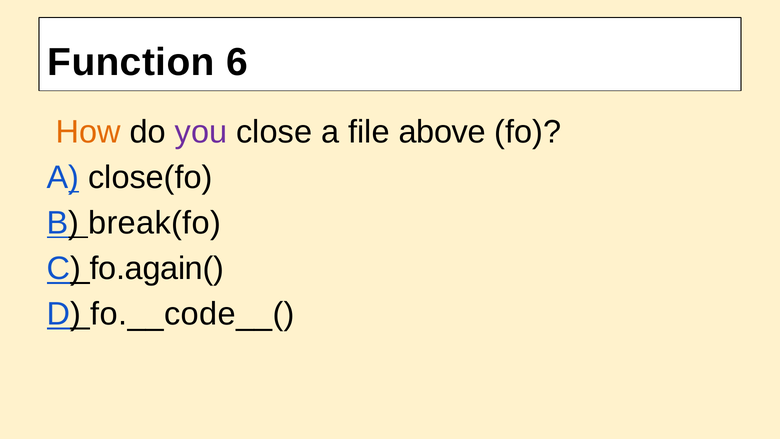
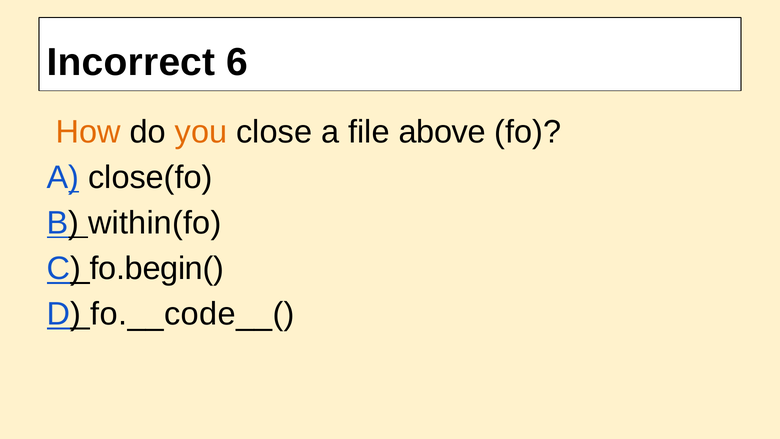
Function: Function -> Incorrect
you colour: purple -> orange
break(fo: break(fo -> within(fo
fo.again(: fo.again( -> fo.begin(
